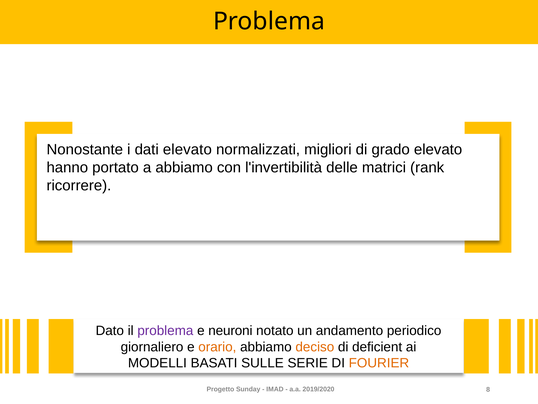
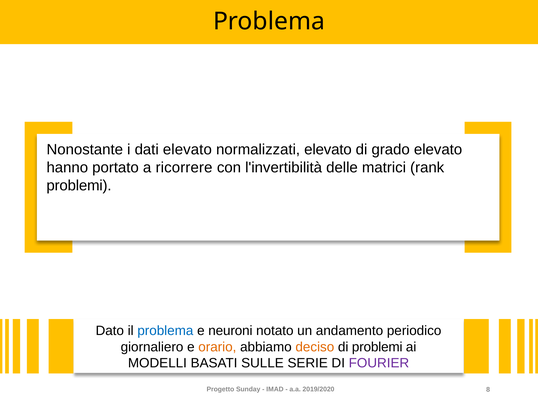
normalizzati migliori: migliori -> elevato
a abbiamo: abbiamo -> ricorrere
ricorrere at (79, 185): ricorrere -> problemi
problema at (165, 330) colour: purple -> blue
di deficient: deficient -> problemi
FOURIER colour: orange -> purple
